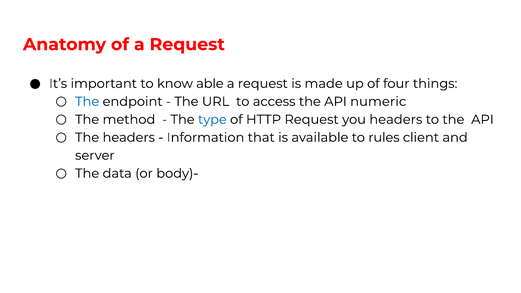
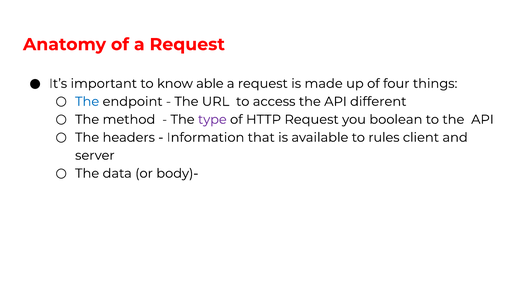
numeric: numeric -> different
type colour: blue -> purple
you headers: headers -> boolean
